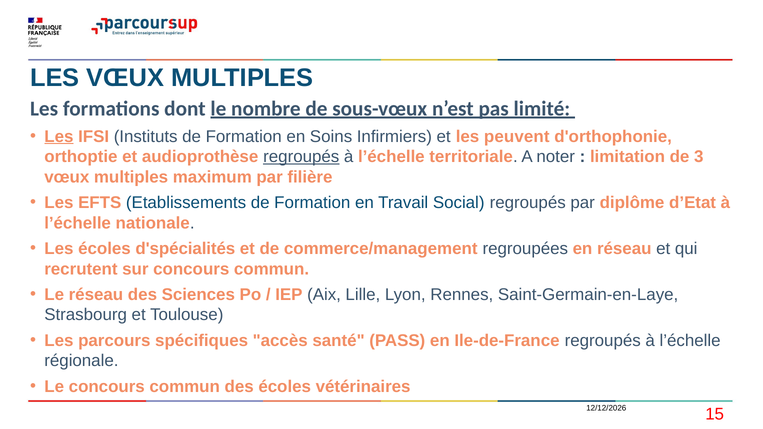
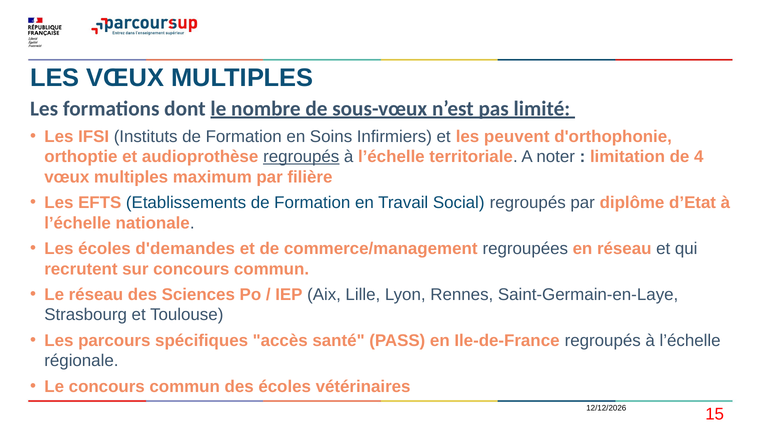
Les at (59, 136) underline: present -> none
3: 3 -> 4
d'spécialités: d'spécialités -> d'demandes
